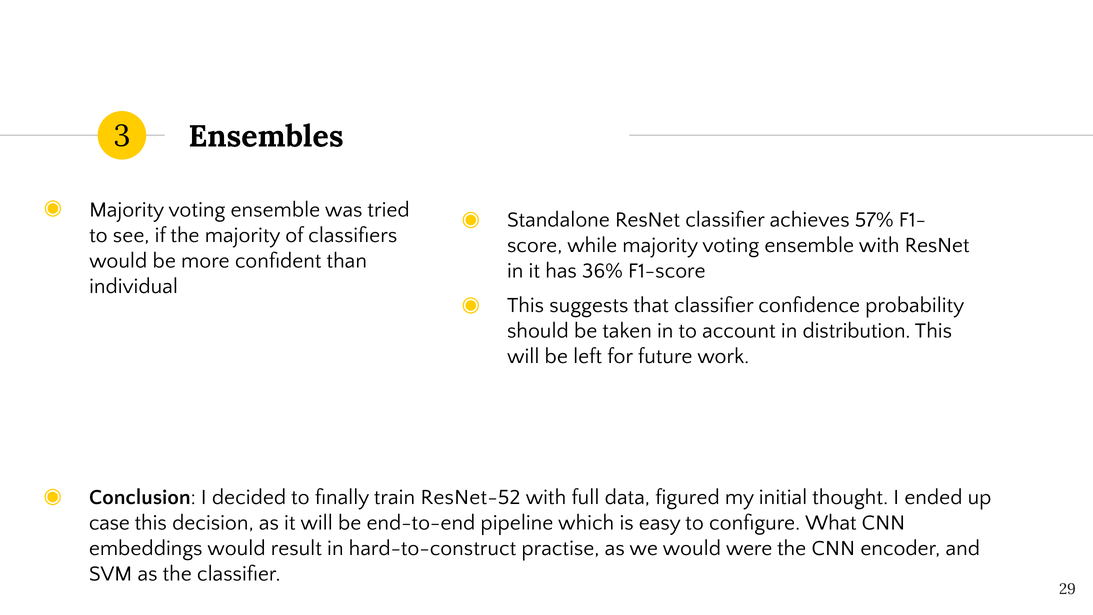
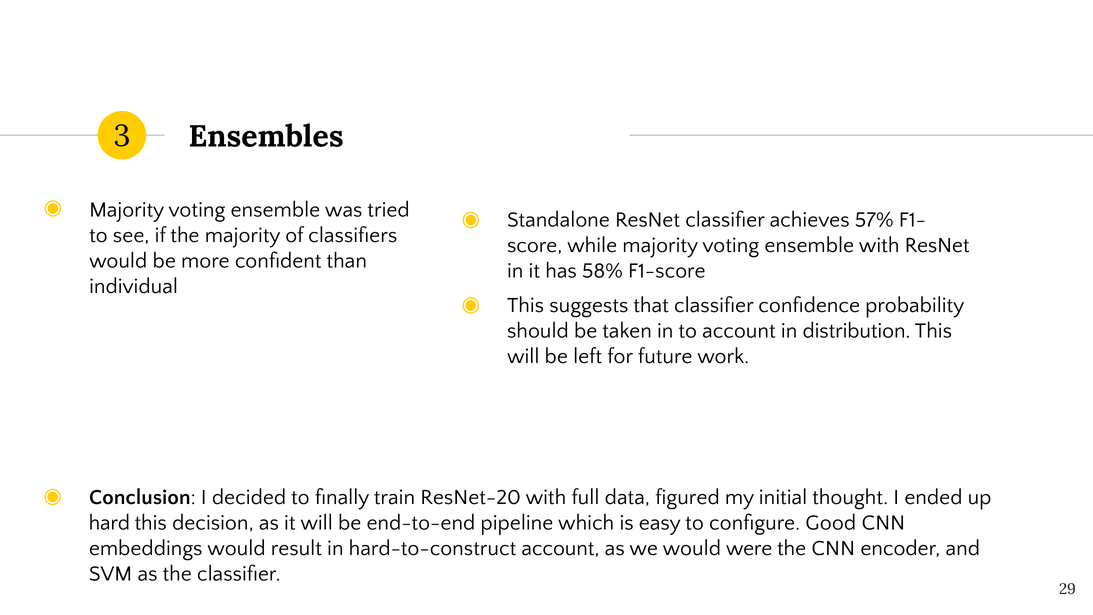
36%: 36% -> 58%
ResNet-52: ResNet-52 -> ResNet-20
case: case -> hard
What: What -> Good
hard-to-construct practise: practise -> account
